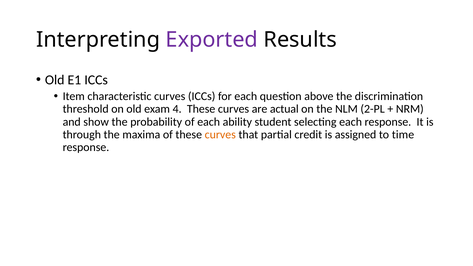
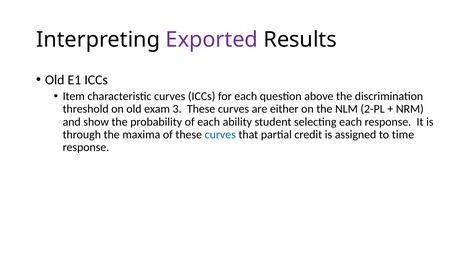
4: 4 -> 3
actual: actual -> either
curves at (220, 135) colour: orange -> blue
